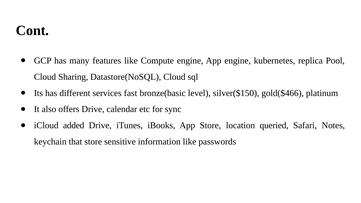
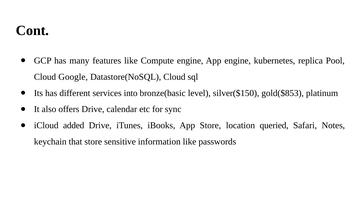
Sharing: Sharing -> Google
fast: fast -> into
gold($466: gold($466 -> gold($853
